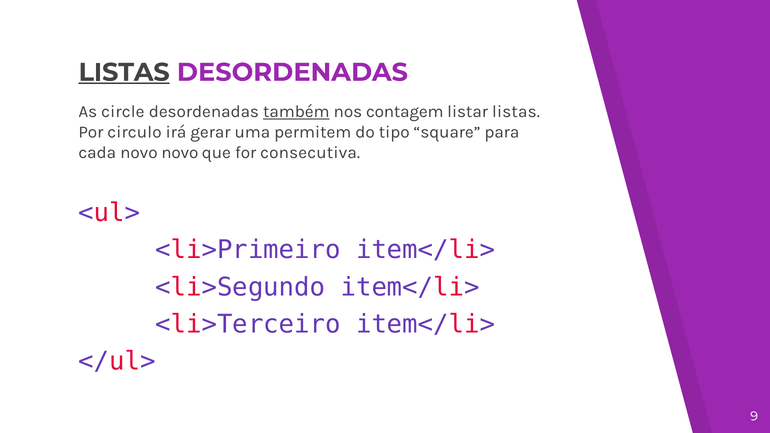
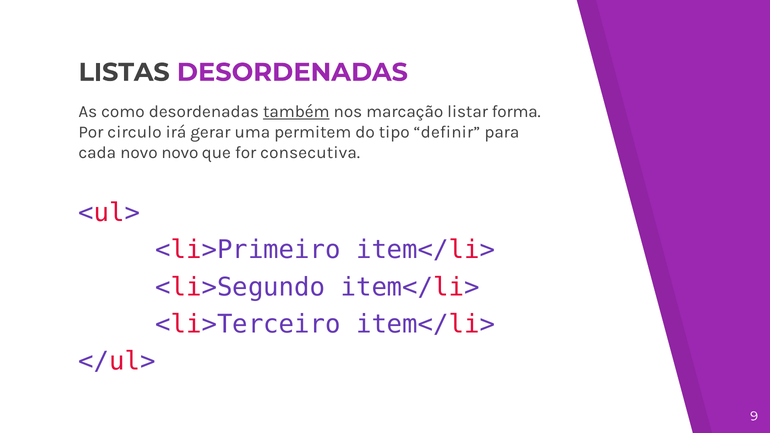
LISTAS at (124, 72) underline: present -> none
circle: circle -> como
contagem: contagem -> marcação
listar listas: listas -> forma
square: square -> definir
